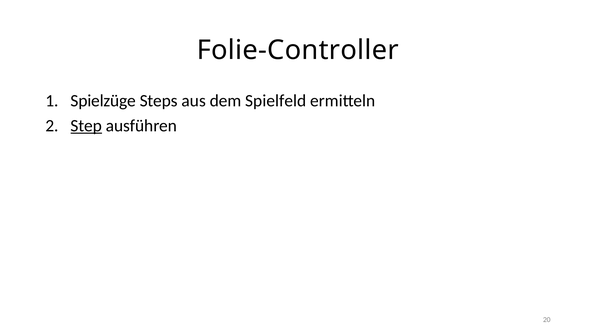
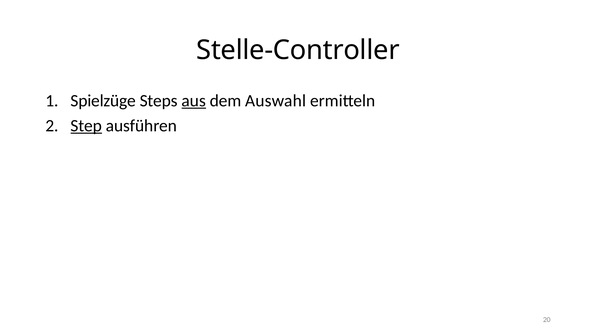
Folie-Controller: Folie-Controller -> Stelle-Controller
aus underline: none -> present
Spielfeld: Spielfeld -> Auswahl
